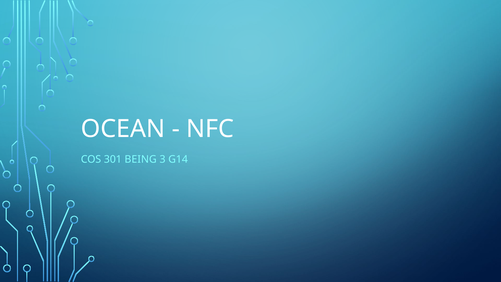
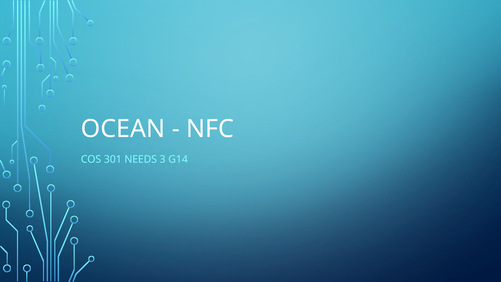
BEING: BEING -> NEEDS
